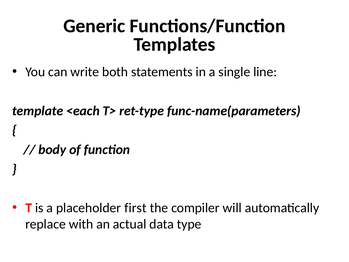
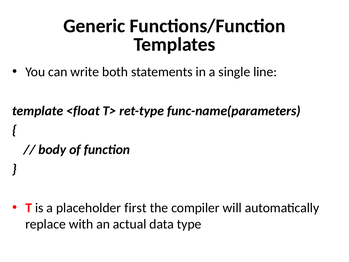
<each: <each -> <float
